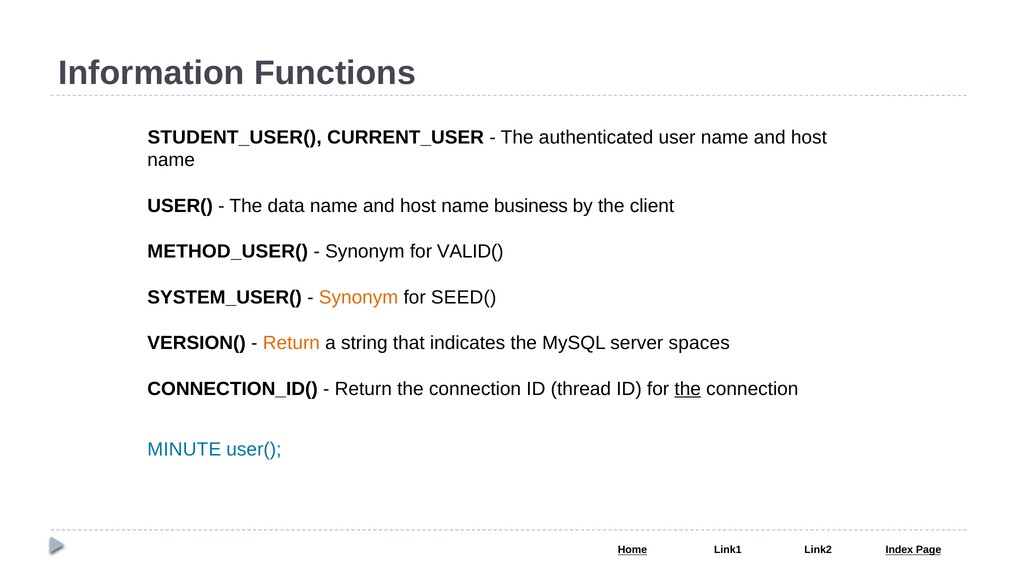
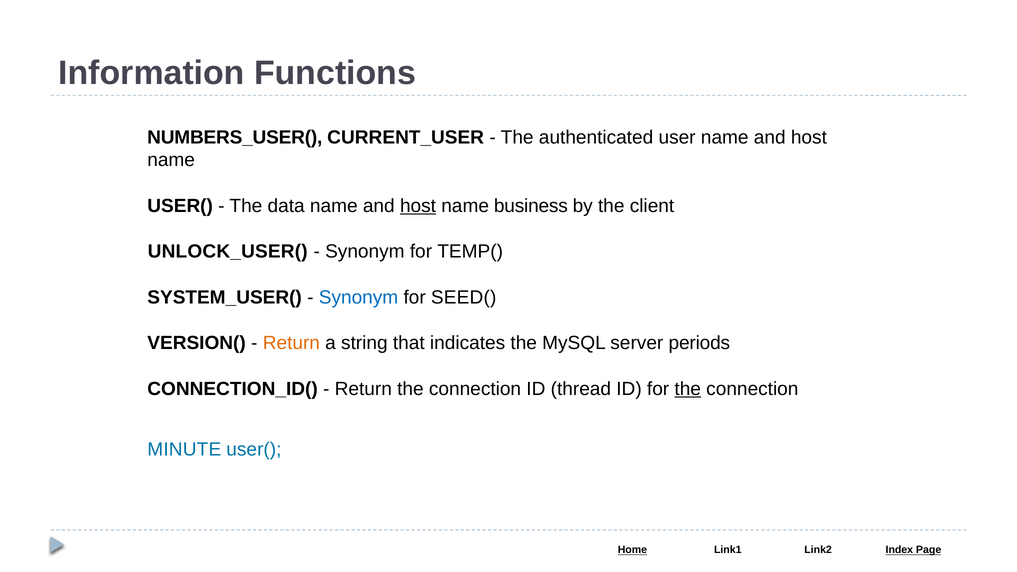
STUDENT_USER(: STUDENT_USER( -> NUMBERS_USER(
host at (418, 206) underline: none -> present
METHOD_USER(: METHOD_USER( -> UNLOCK_USER(
VALID(: VALID( -> TEMP(
Synonym at (359, 297) colour: orange -> blue
spaces: spaces -> periods
